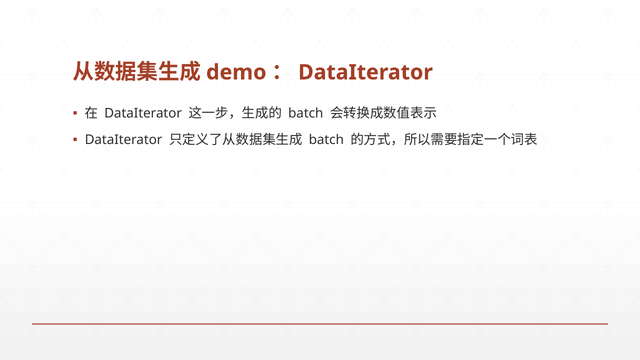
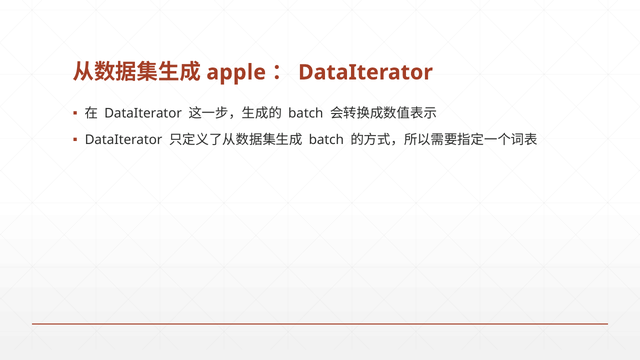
demo: demo -> apple
